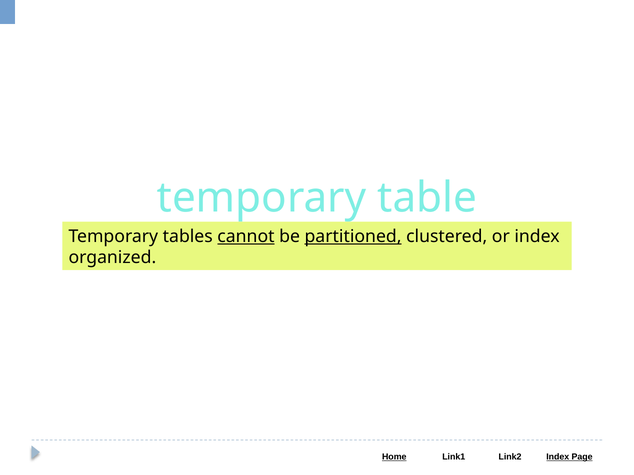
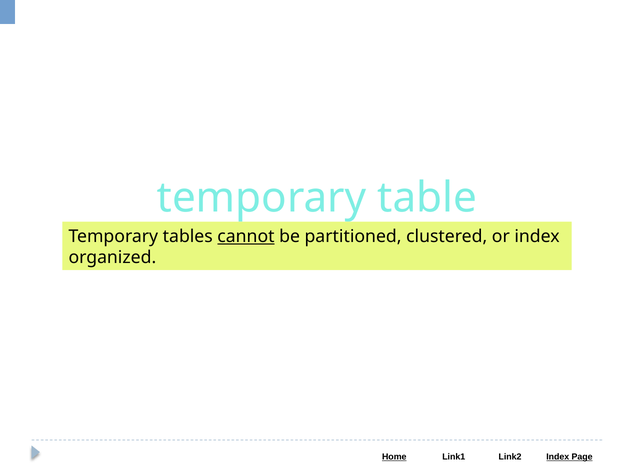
partitioned underline: present -> none
